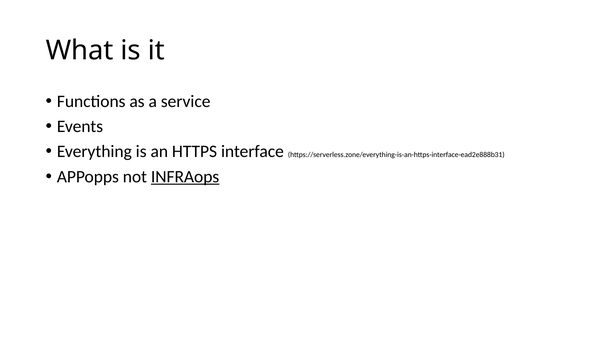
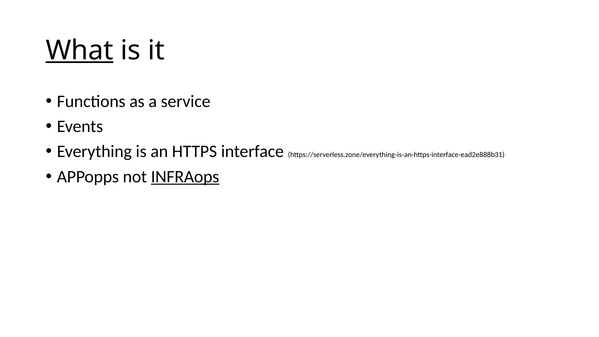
What underline: none -> present
